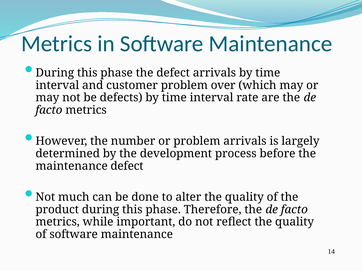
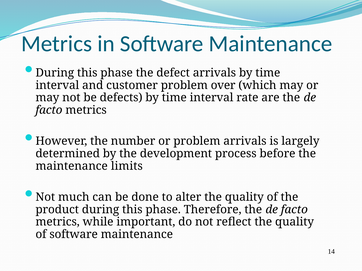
maintenance defect: defect -> limits
